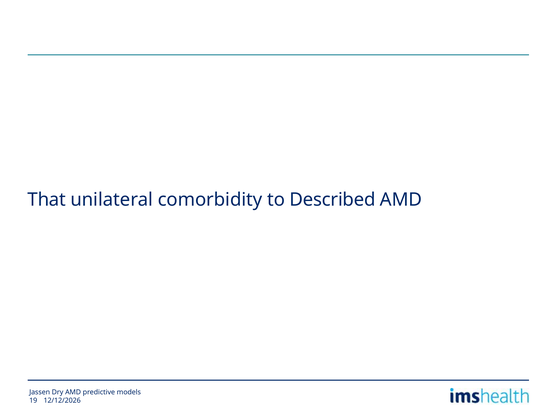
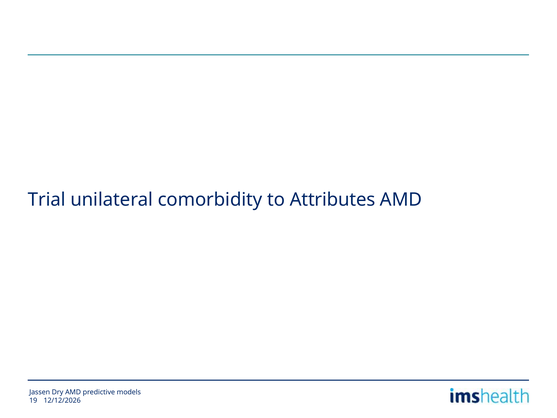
That: That -> Trial
Described: Described -> Attributes
